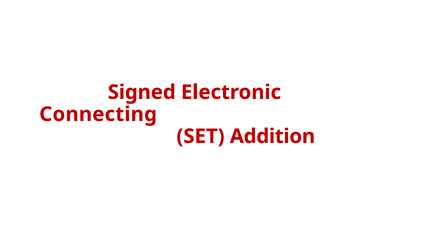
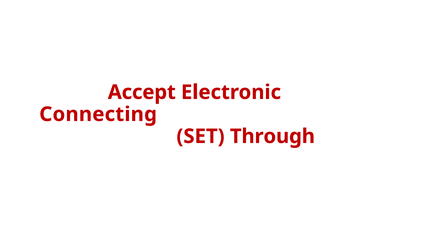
Signed: Signed -> Accept
Addition: Addition -> Through
